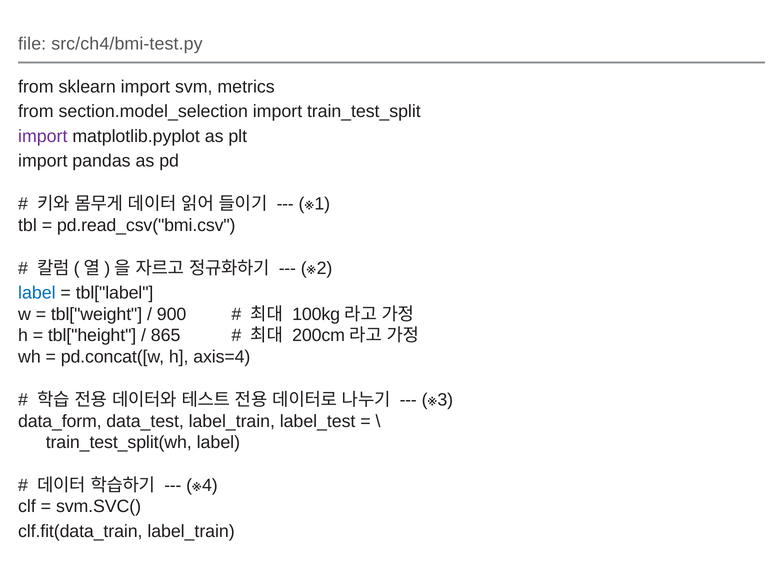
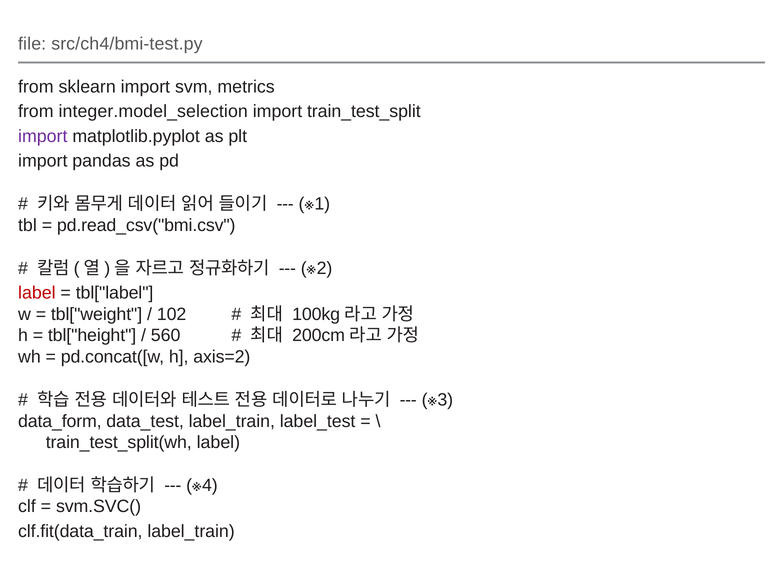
section.model_selection: section.model_selection -> integer.model_selection
label at (37, 293) colour: blue -> red
900: 900 -> 102
865: 865 -> 560
axis=4: axis=4 -> axis=2
